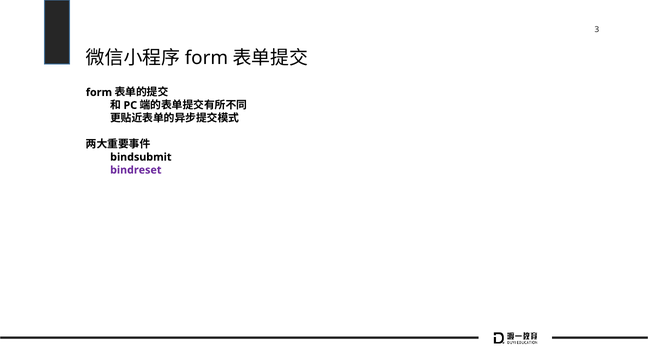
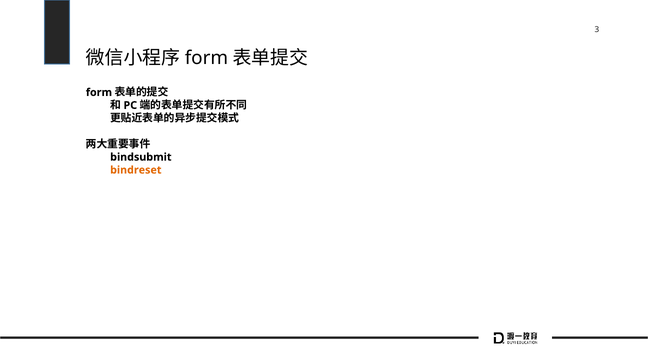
bindreset colour: purple -> orange
